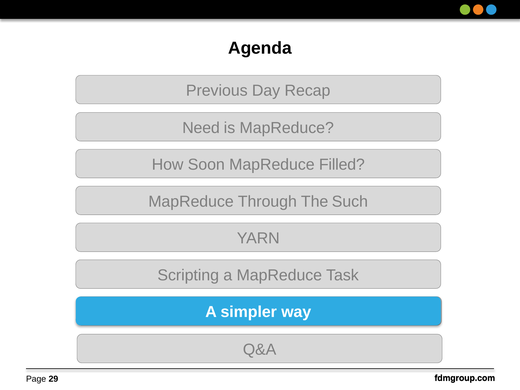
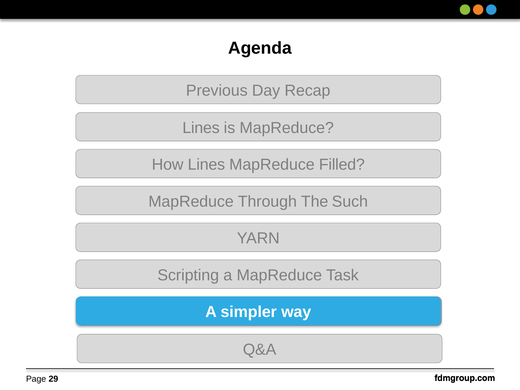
Need at (201, 128): Need -> Lines
How Soon: Soon -> Lines
